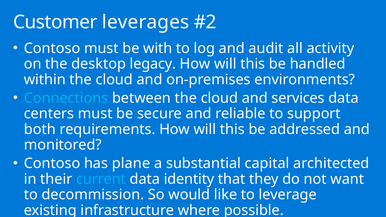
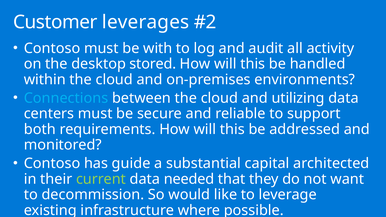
legacy: legacy -> stored
services: services -> utilizing
plane: plane -> guide
current colour: light blue -> light green
identity: identity -> needed
